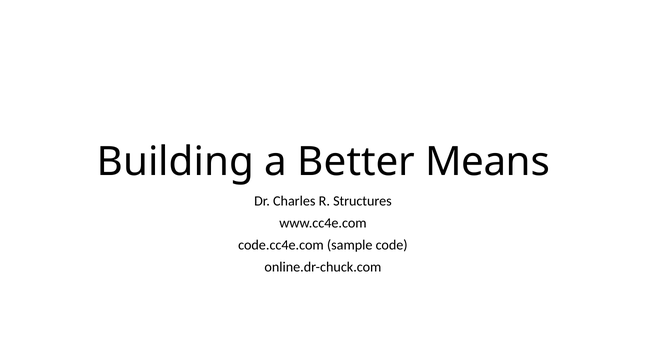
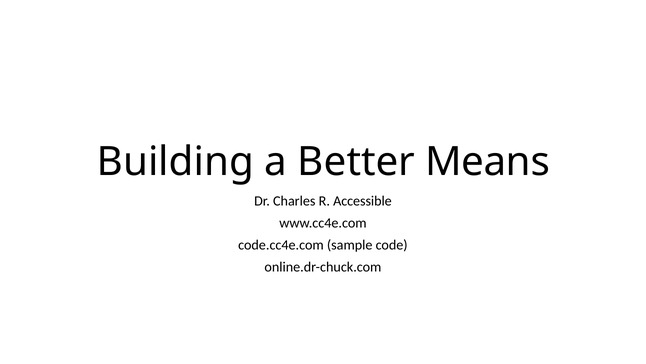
Structures: Structures -> Accessible
